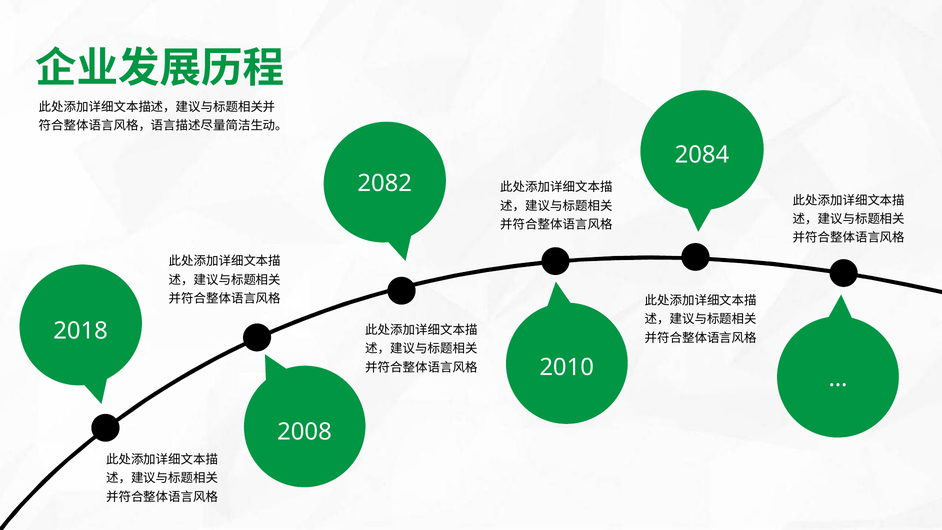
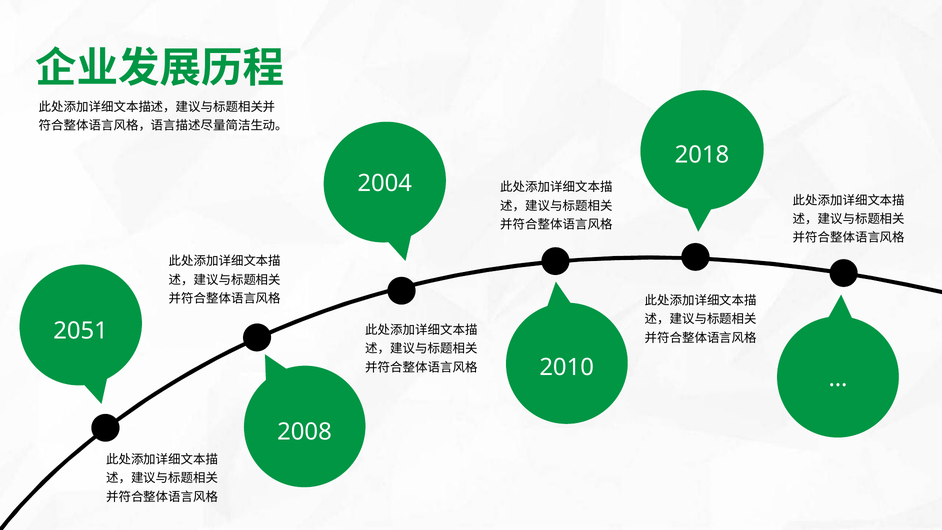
2084: 2084 -> 2018
2082: 2082 -> 2004
2018: 2018 -> 2051
